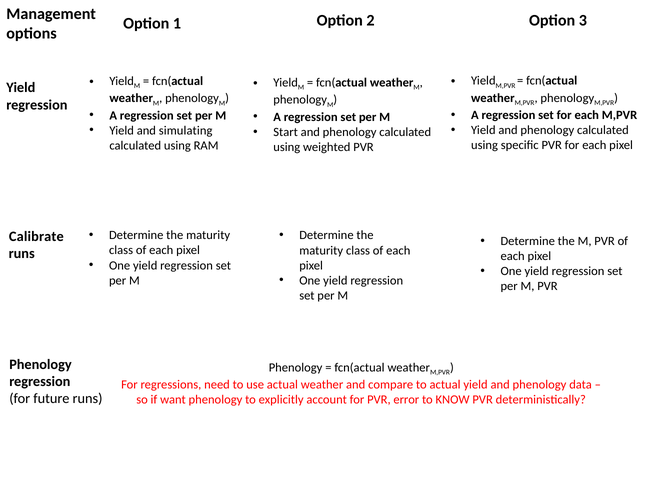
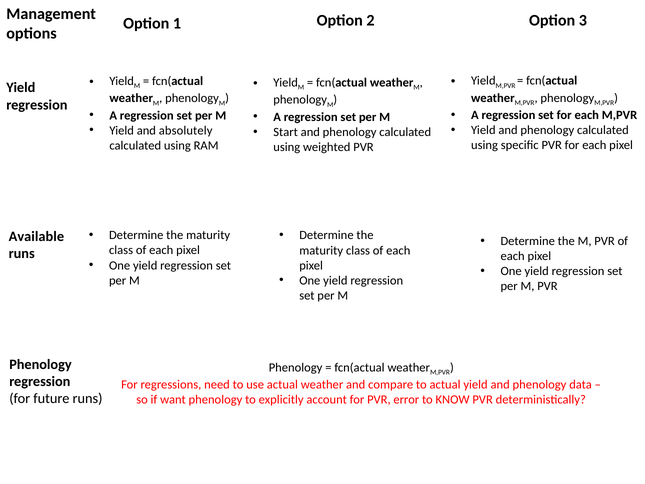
simulating: simulating -> absolutely
Calibrate: Calibrate -> Available
